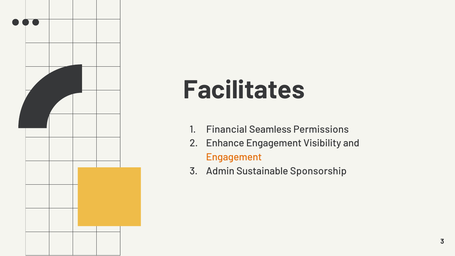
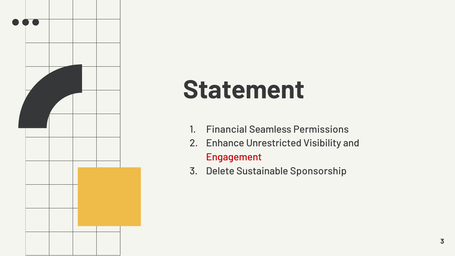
Facilitates: Facilitates -> Statement
Enhance Engagement: Engagement -> Unrestricted
Engagement at (234, 157) colour: orange -> red
Admin: Admin -> Delete
